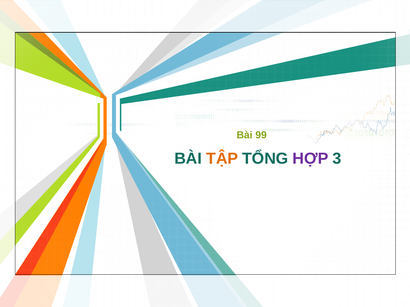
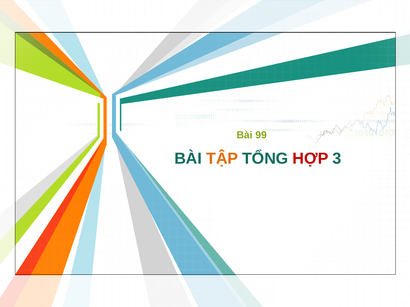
HỢP colour: purple -> red
